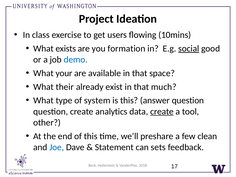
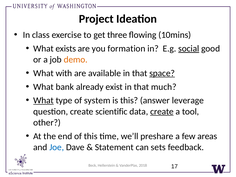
users: users -> three
demo colour: blue -> orange
your: your -> with
space underline: none -> present
their: their -> bank
What at (43, 100) underline: none -> present
answer question: question -> leverage
analytics: analytics -> scientific
clean: clean -> areas
